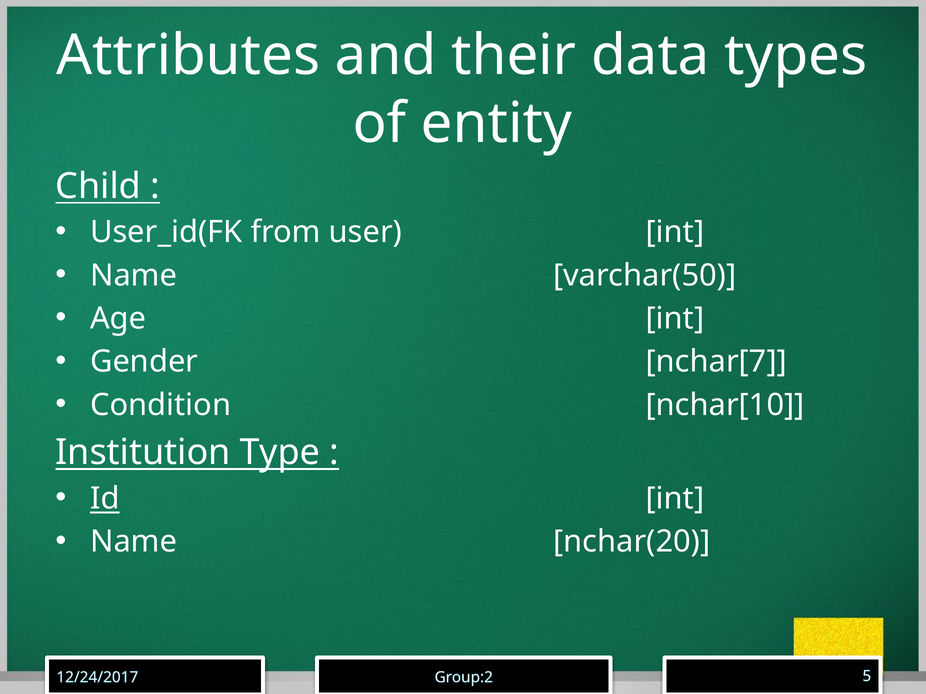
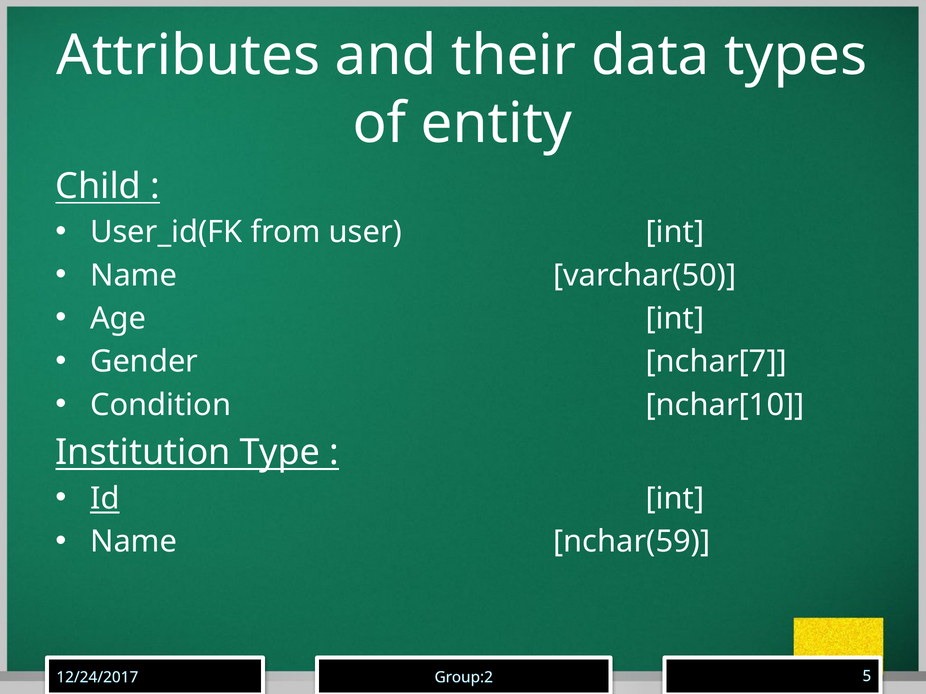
nchar(20: nchar(20 -> nchar(59
